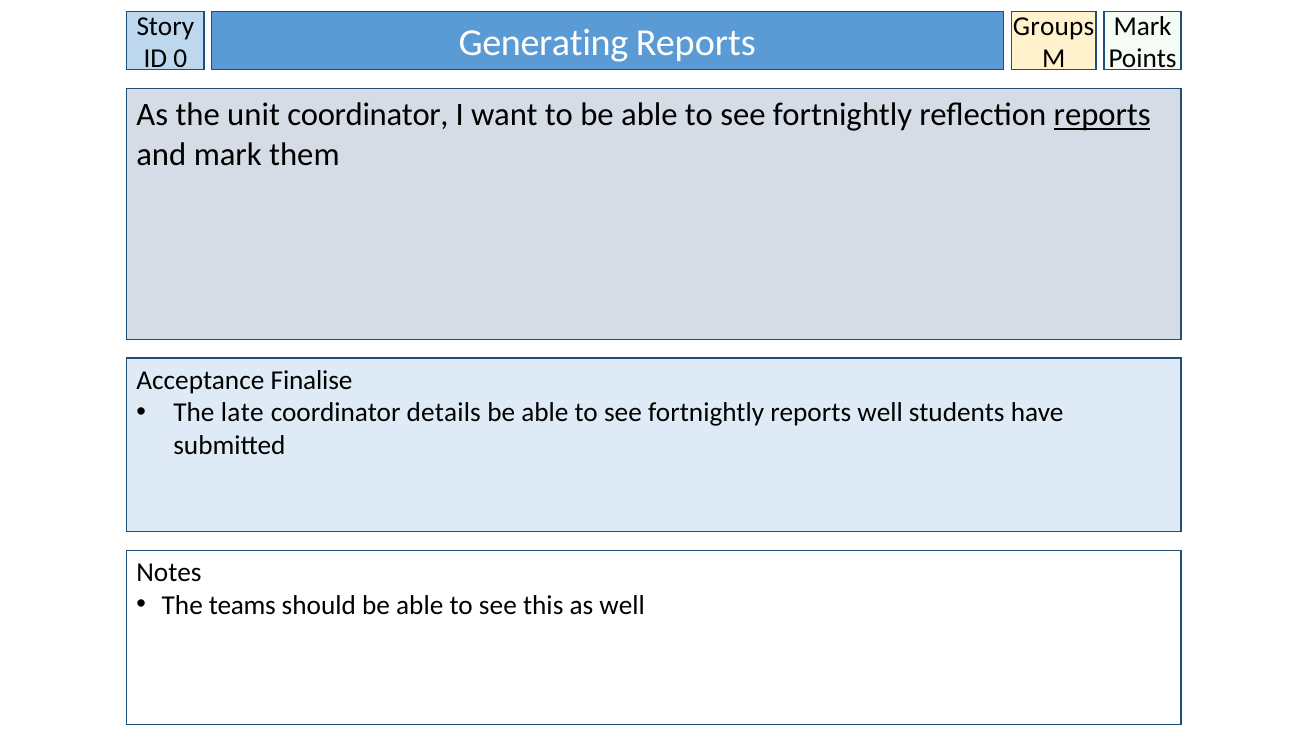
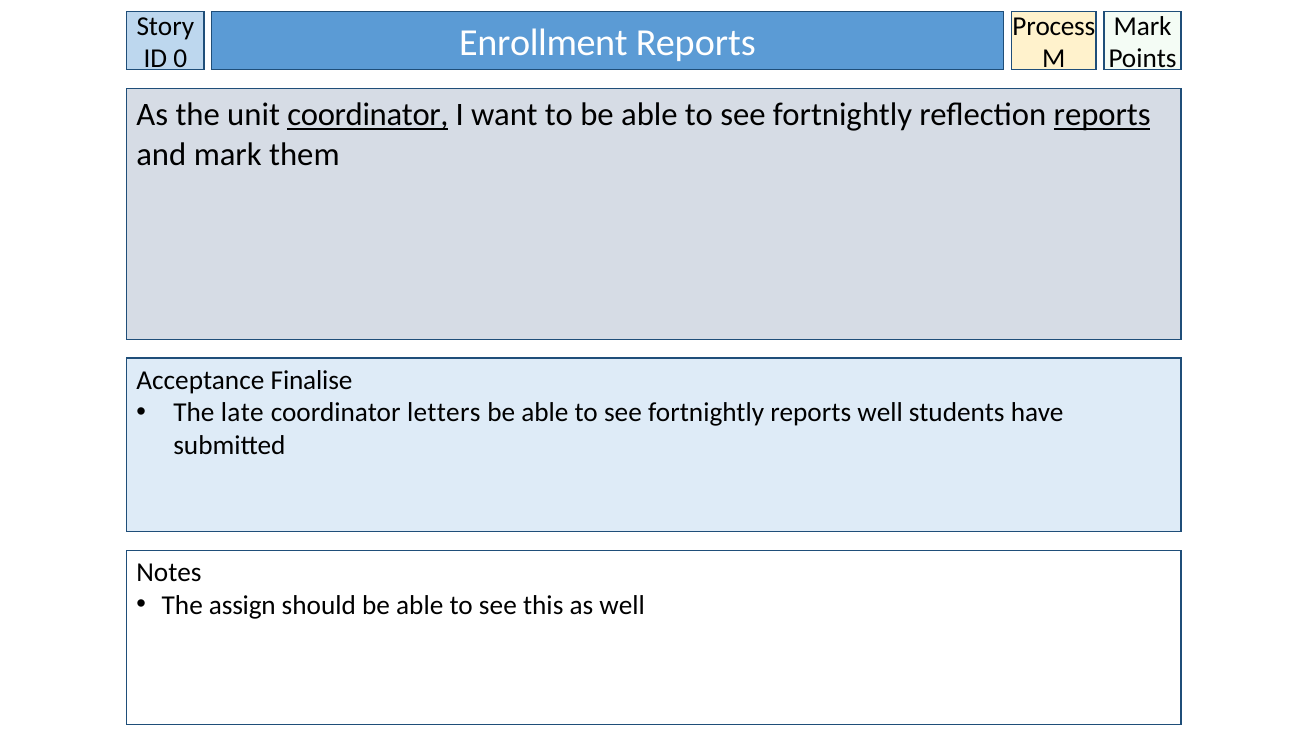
Groups: Groups -> Process
Generating: Generating -> Enrollment
coordinator at (368, 115) underline: none -> present
details: details -> letters
teams: teams -> assign
